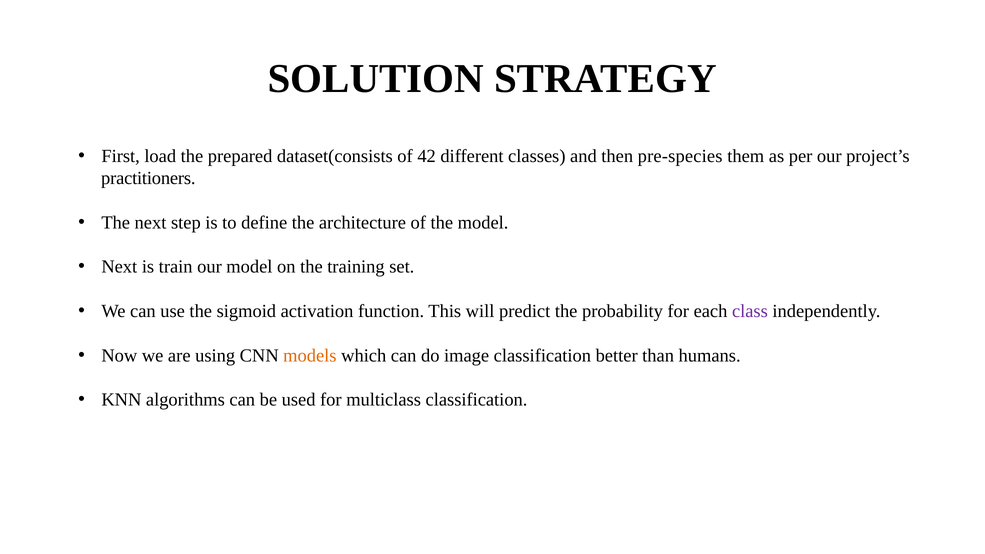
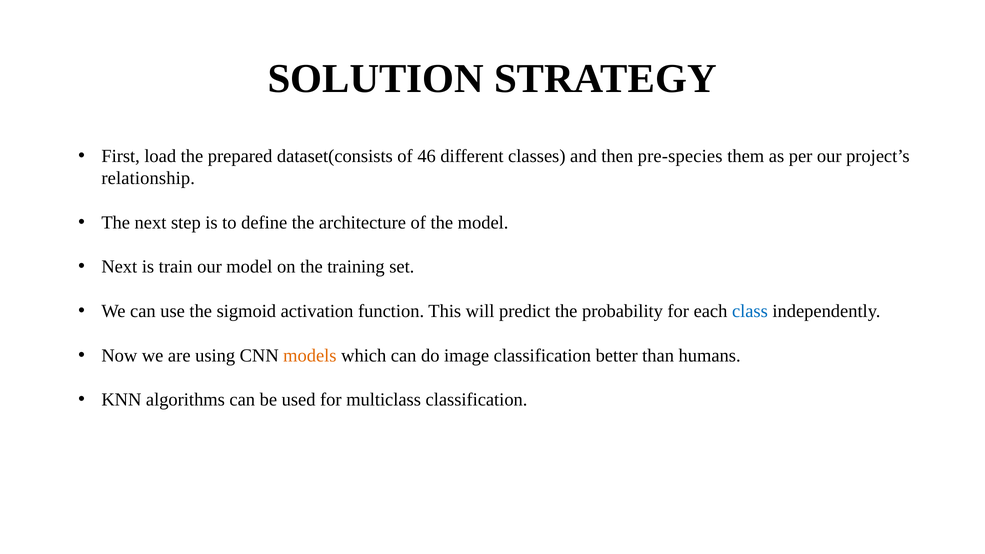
42: 42 -> 46
practitioners: practitioners -> relationship
class colour: purple -> blue
